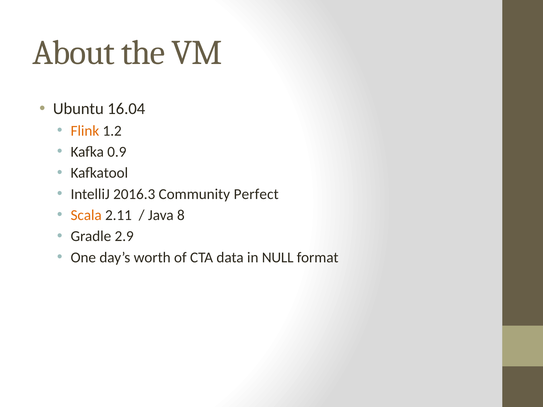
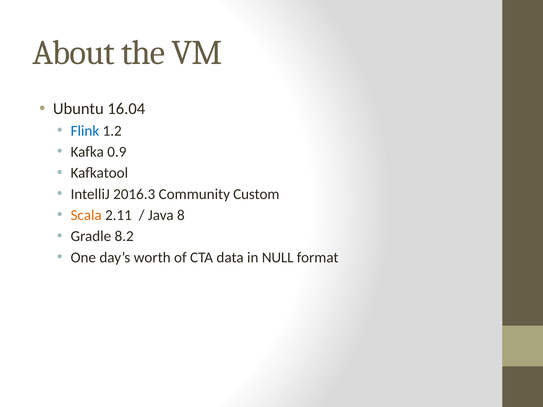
Flink colour: orange -> blue
Perfect: Perfect -> Custom
2.9: 2.9 -> 8.2
